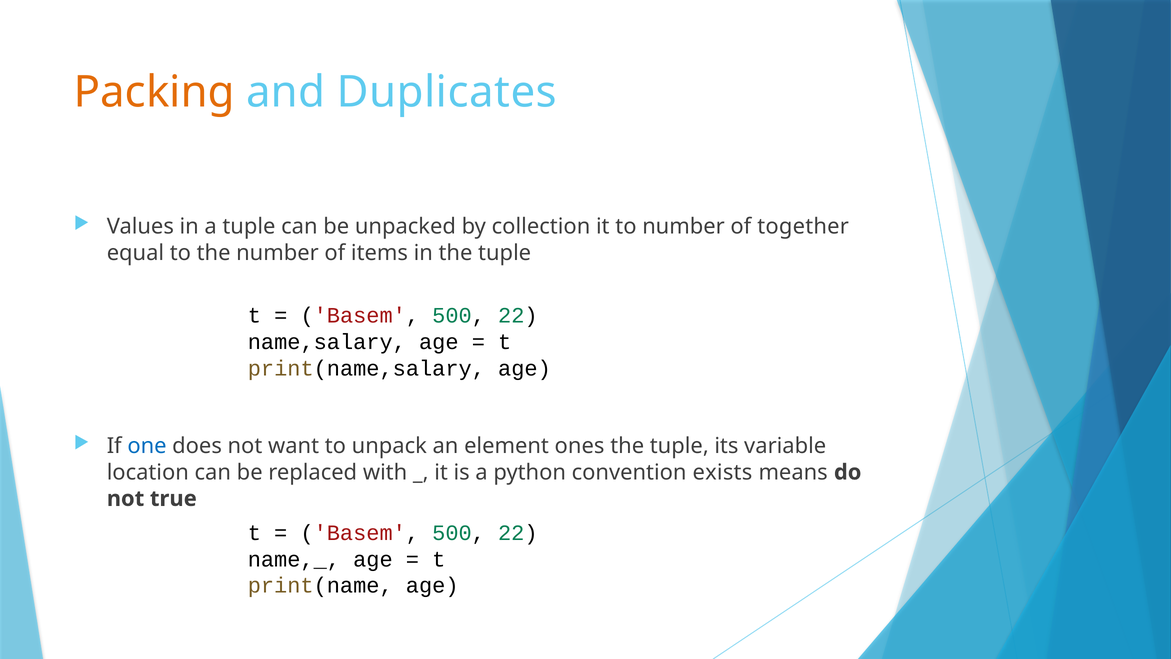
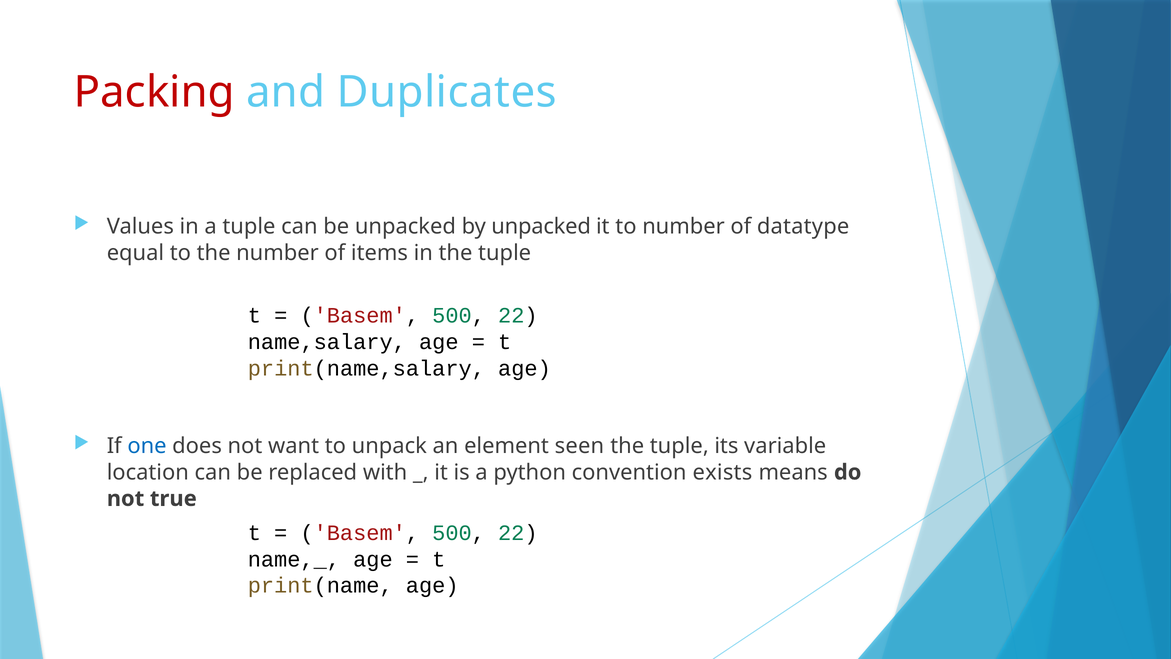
Packing colour: orange -> red
by collection: collection -> unpacked
together: together -> datatype
ones: ones -> seen
